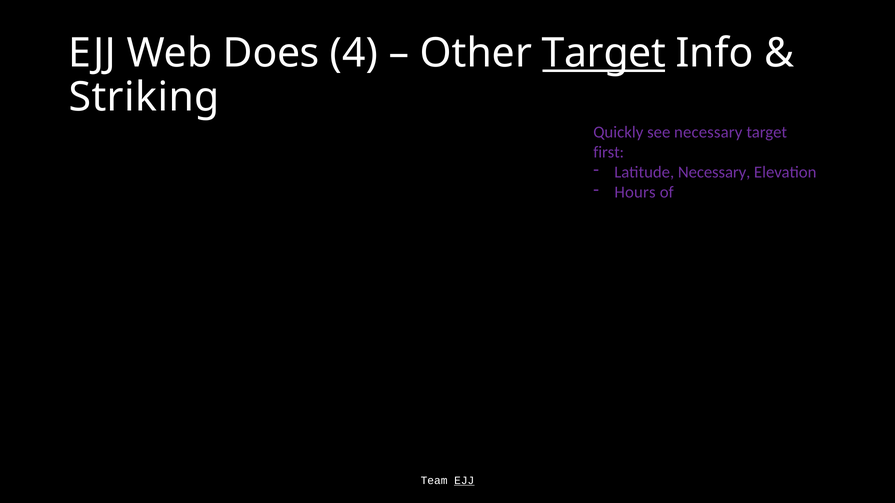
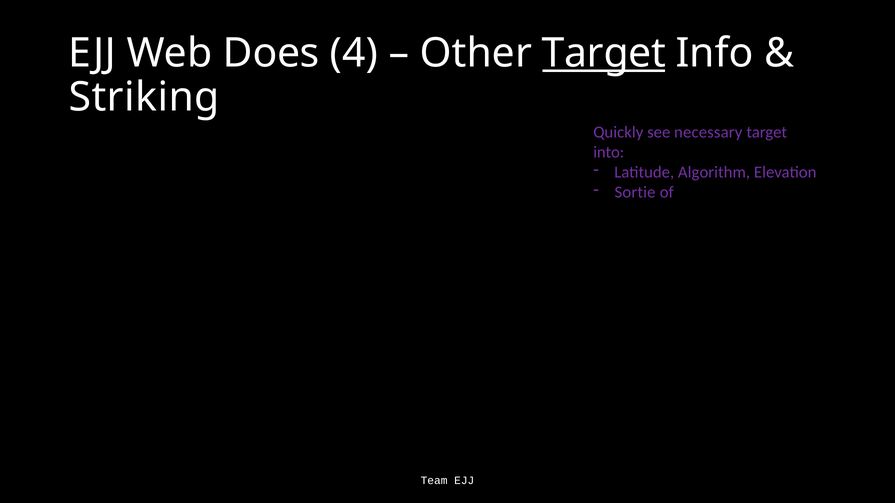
first: first -> into
Latitude Necessary: Necessary -> Algorithm
Hours: Hours -> Sortie
EJJ at (464, 481) underline: present -> none
